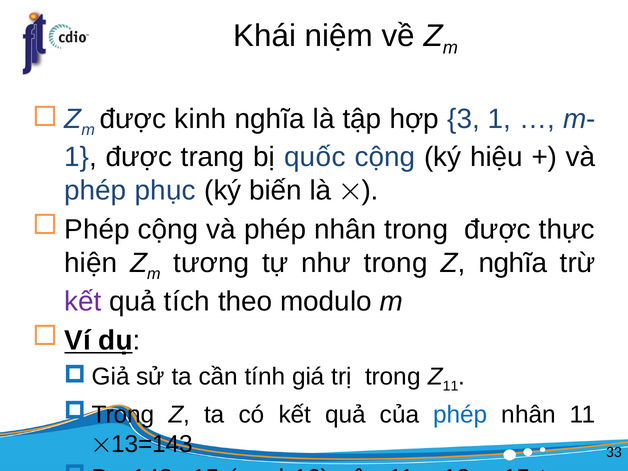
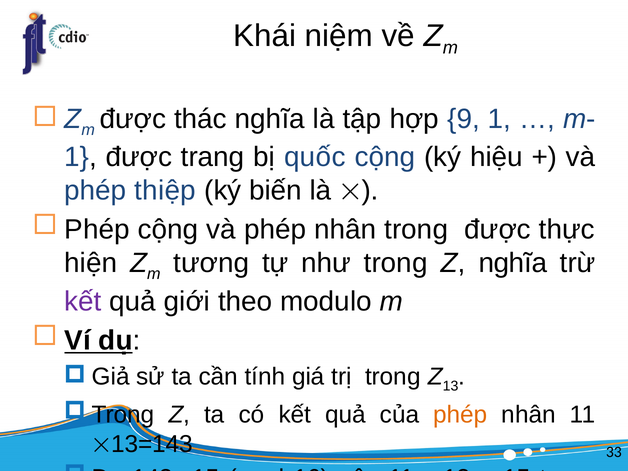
kinh: kinh -> thác
3: 3 -> 9
phục: phục -> thiệp
tích: tích -> giới
Z 11: 11 -> 13
phép at (460, 415) colour: blue -> orange
